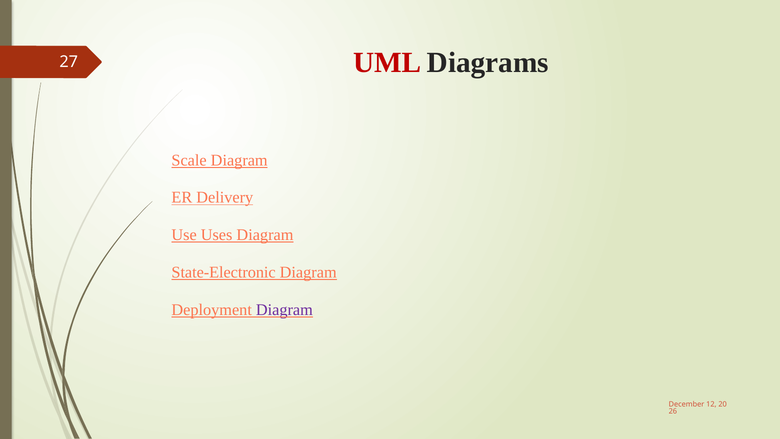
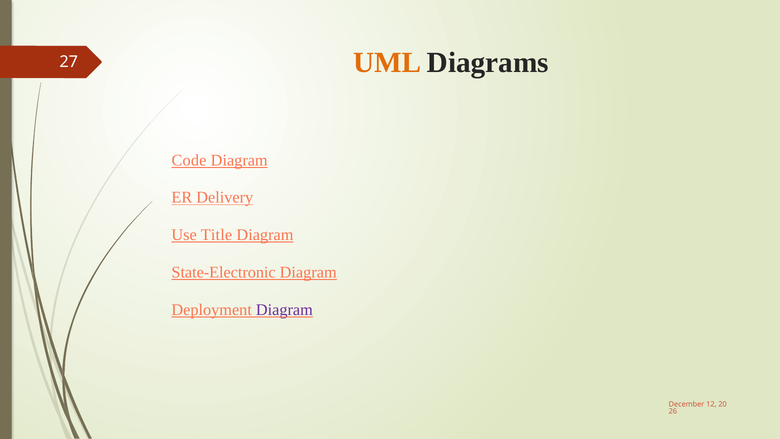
UML colour: red -> orange
Scale: Scale -> Code
Uses: Uses -> Title
